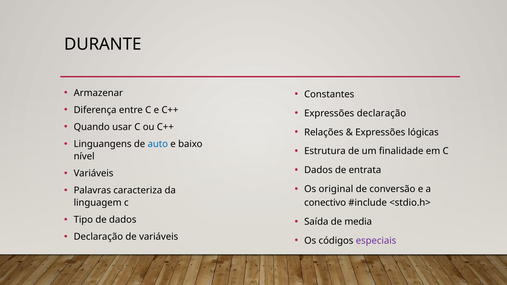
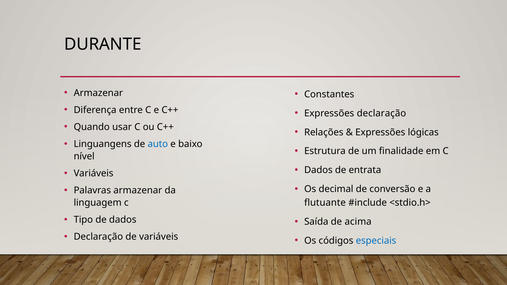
original: original -> decimal
Palavras caracteriza: caracteriza -> armazenar
conectivo: conectivo -> flutuante
media: media -> acima
especiais colour: purple -> blue
